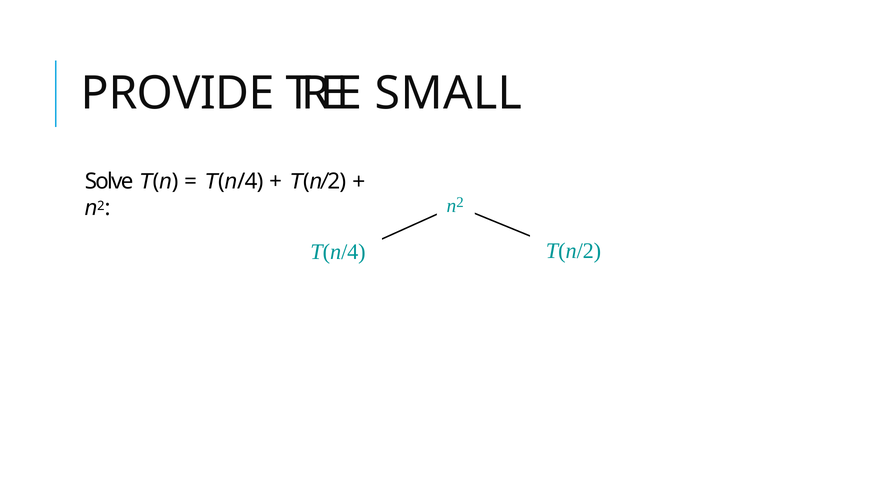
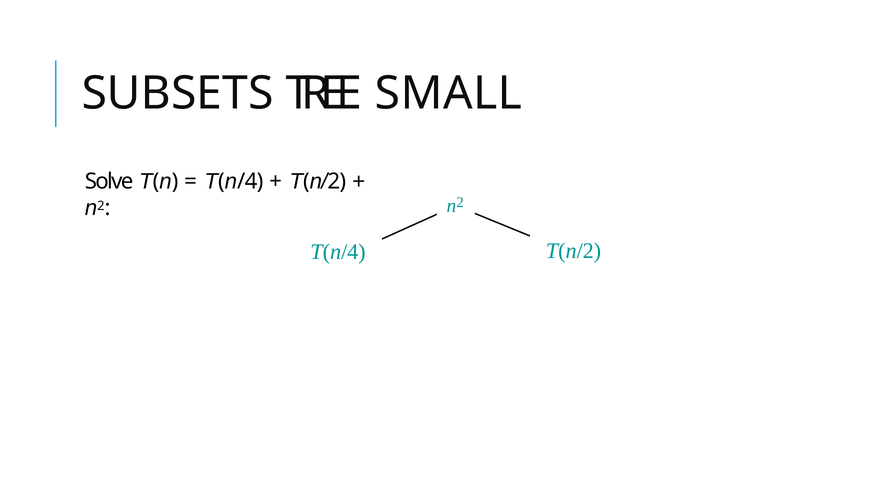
PROVIDE: PROVIDE -> SUBSETS
